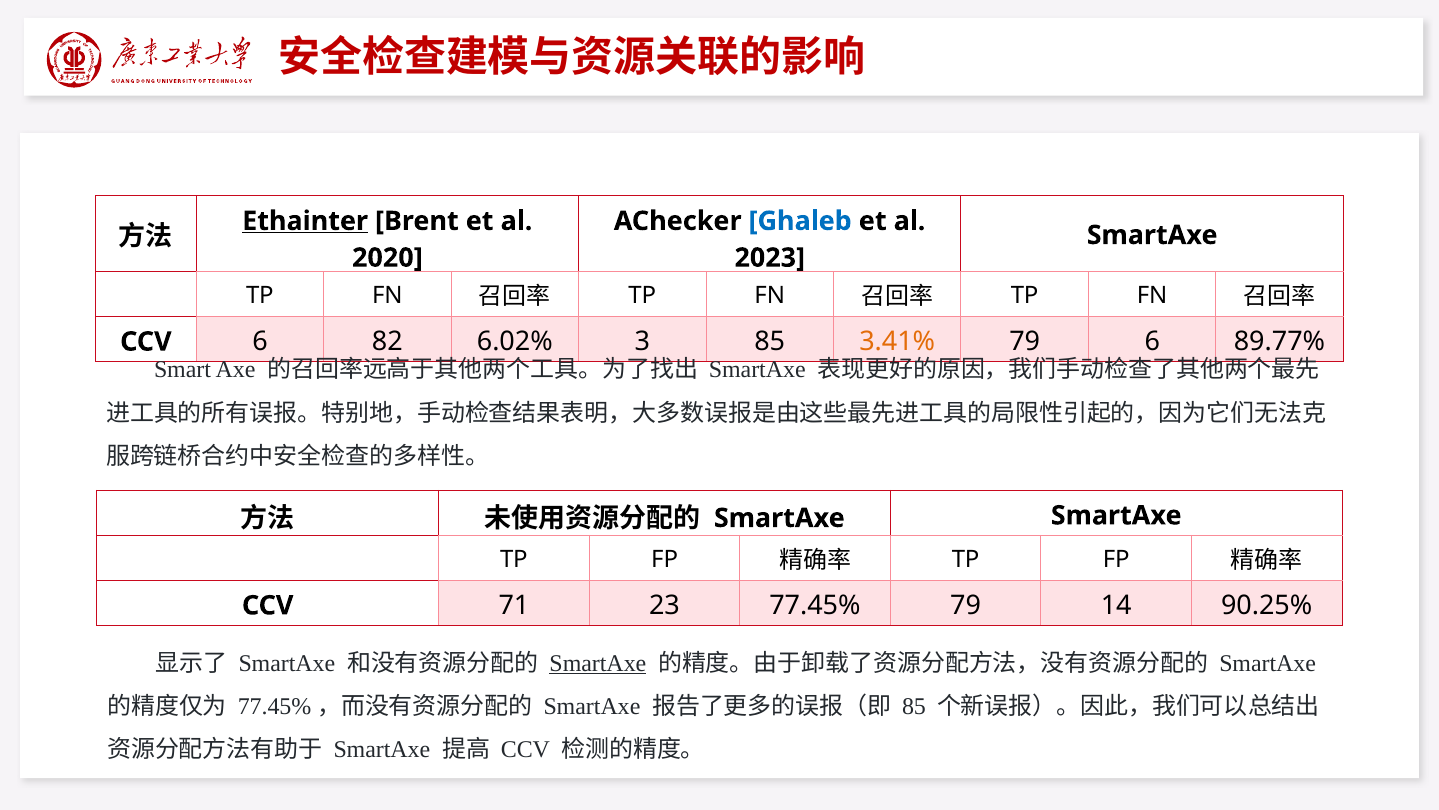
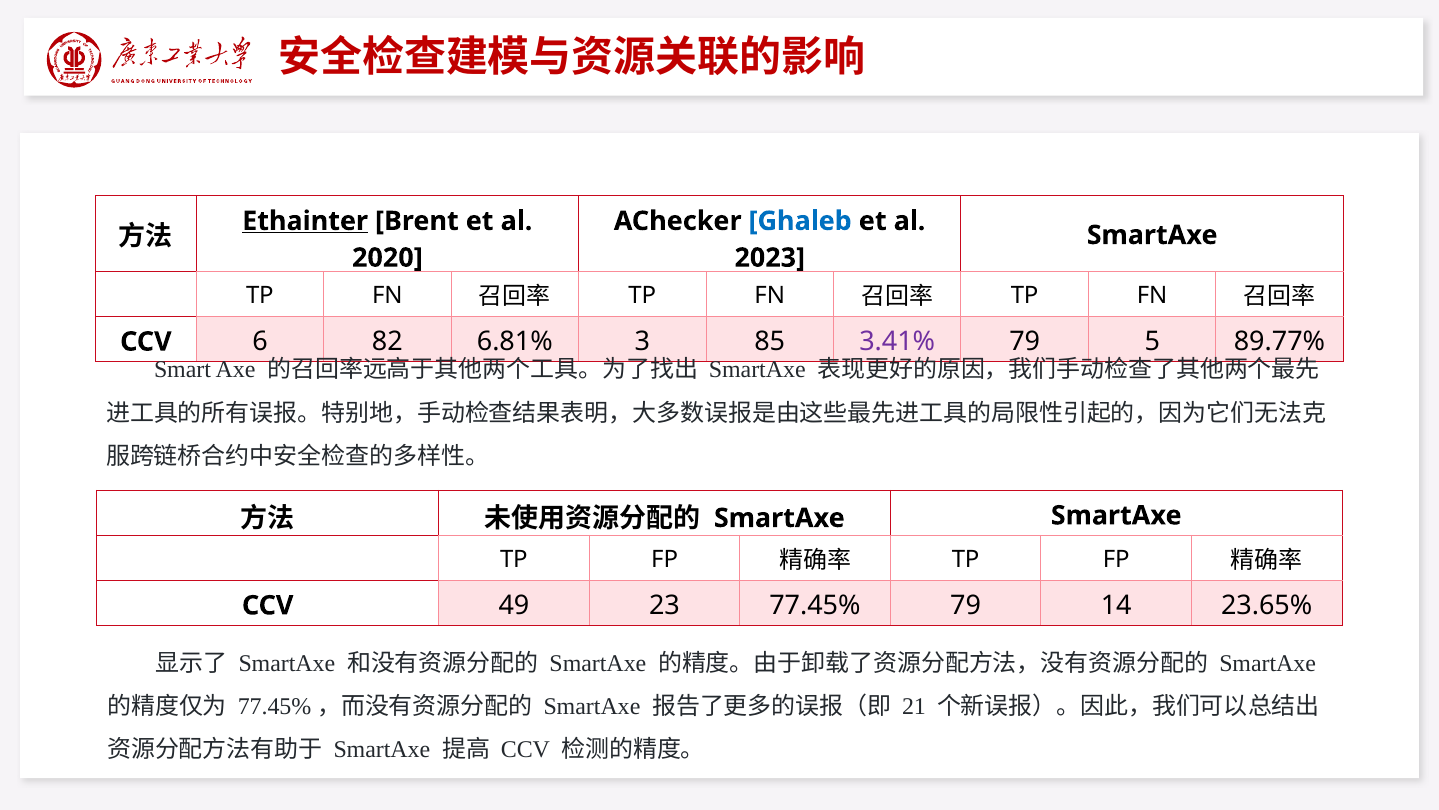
6.02%: 6.02% -> 6.81%
3.41% colour: orange -> purple
79 6: 6 -> 5
71: 71 -> 49
90.25%: 90.25% -> 23.65%
SmartAxe at (598, 663) underline: present -> none
85 at (914, 706): 85 -> 21
